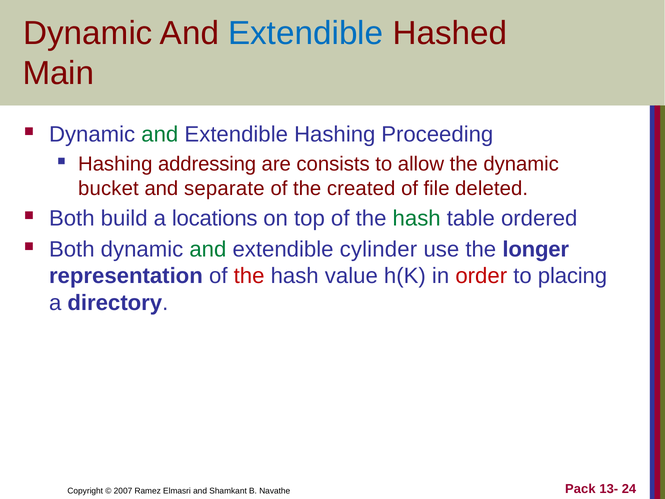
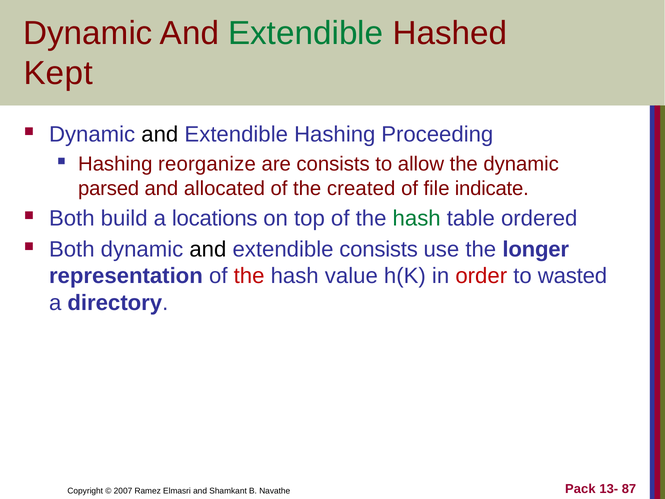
Extendible at (306, 33) colour: blue -> green
Main: Main -> Kept
and at (160, 135) colour: green -> black
addressing: addressing -> reorganize
bucket: bucket -> parsed
separate: separate -> allocated
deleted: deleted -> indicate
and at (208, 249) colour: green -> black
extendible cylinder: cylinder -> consists
placing: placing -> wasted
24: 24 -> 87
